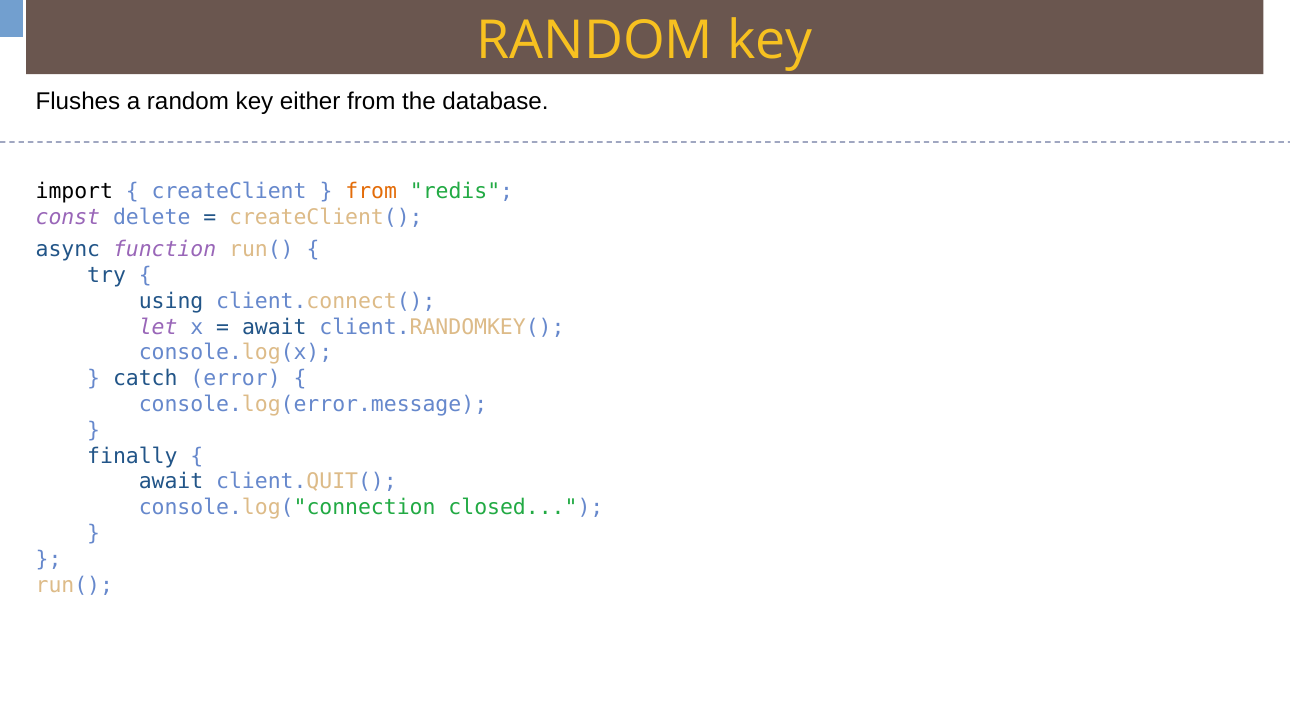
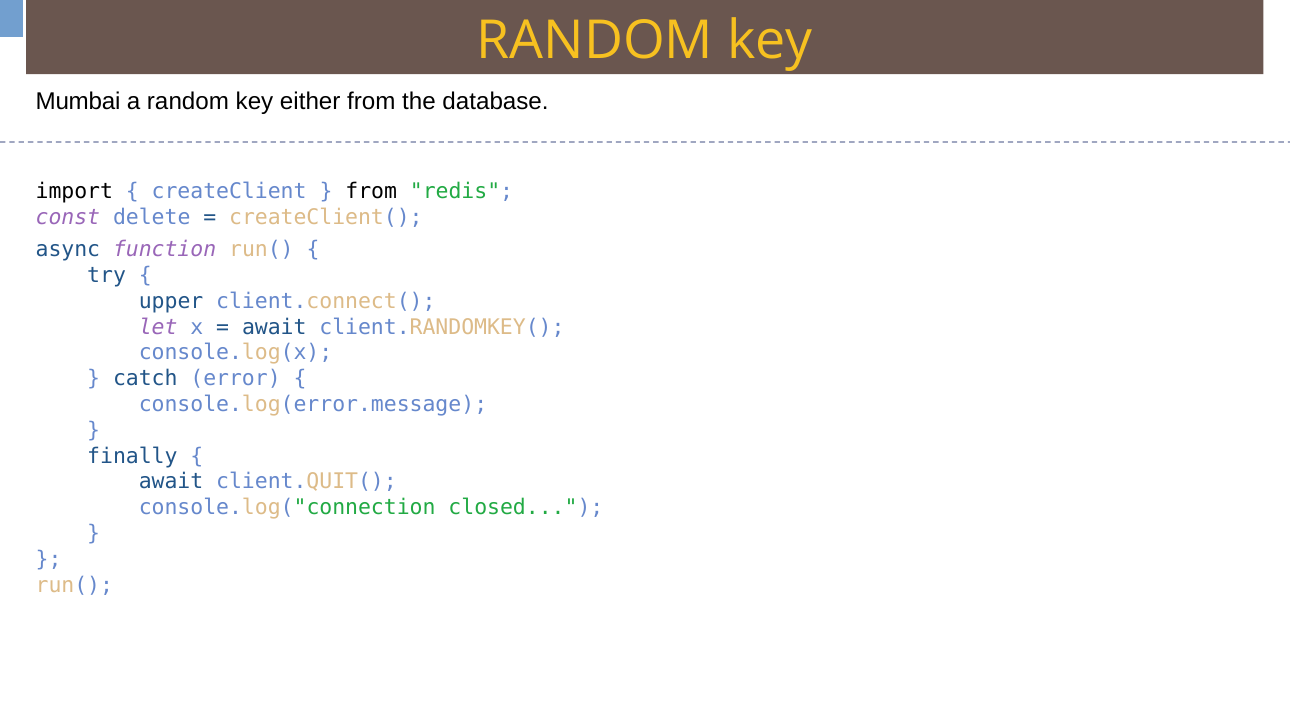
Flushes: Flushes -> Mumbai
from at (371, 191) colour: orange -> black
using: using -> upper
